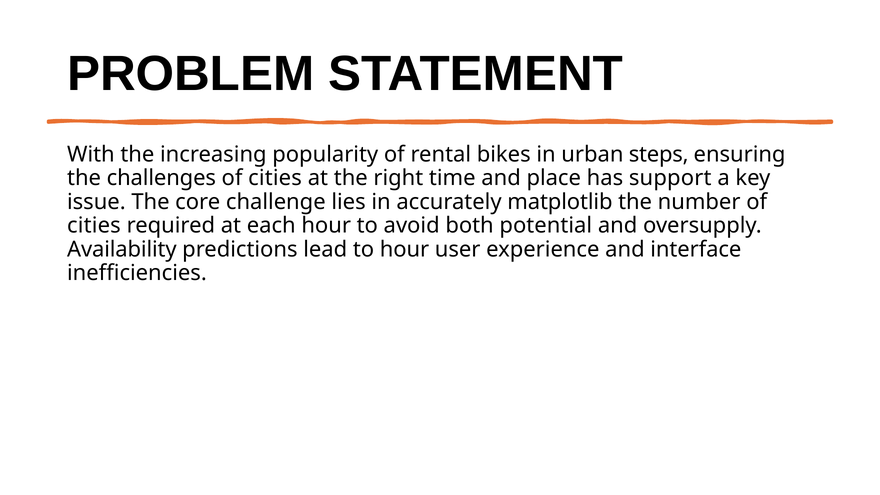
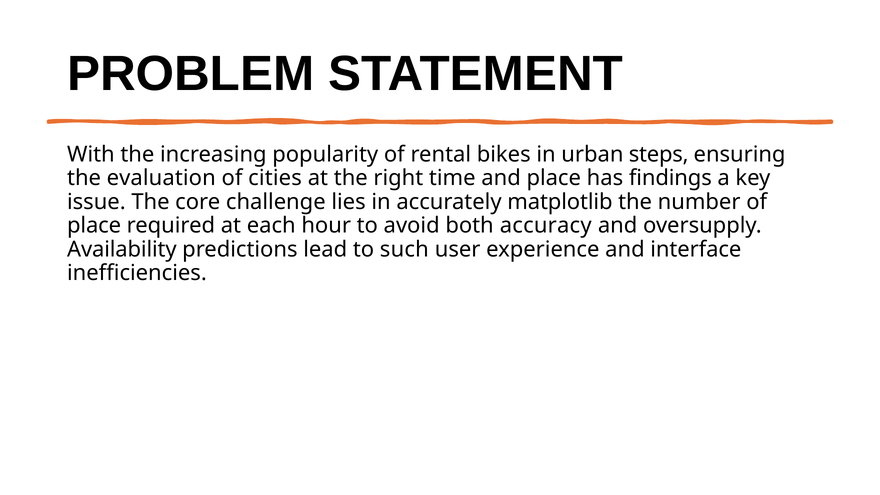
challenges: challenges -> evaluation
support: support -> findings
cities at (94, 226): cities -> place
potential: potential -> accuracy
to hour: hour -> such
